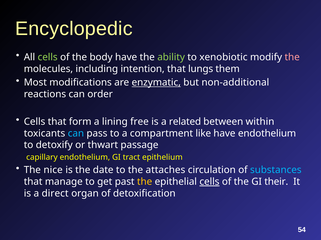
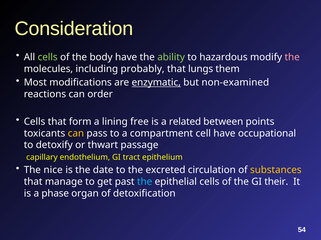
Encyclopedic: Encyclopedic -> Consideration
xenobiotic: xenobiotic -> hazardous
intention: intention -> probably
non-additional: non-additional -> non-examined
within: within -> points
can at (76, 134) colour: light blue -> yellow
like: like -> cell
have endothelium: endothelium -> occupational
attaches: attaches -> excreted
substances colour: light blue -> yellow
the at (145, 182) colour: yellow -> light blue
cells at (209, 182) underline: present -> none
direct: direct -> phase
